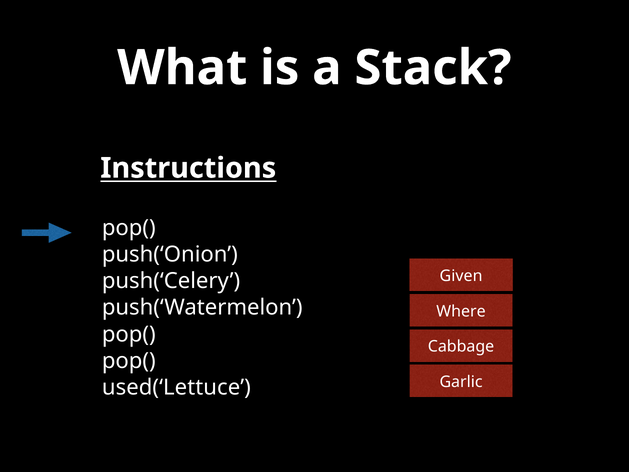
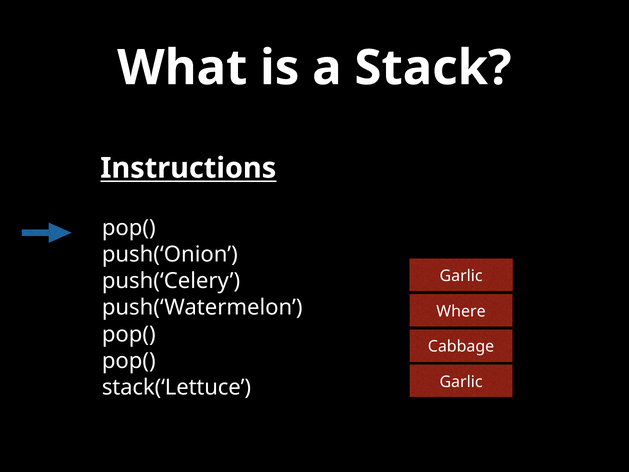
Given at (461, 276): Given -> Garlic
used(‘Lettuce: used(‘Lettuce -> stack(‘Lettuce
